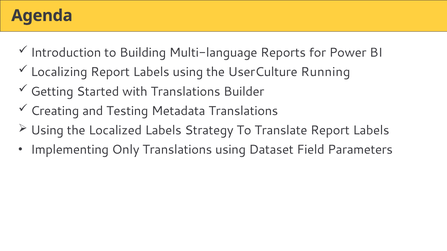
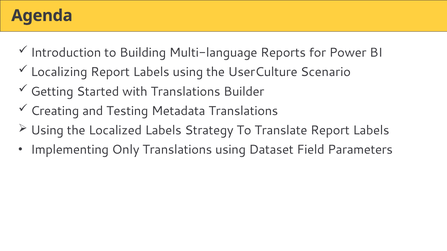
Running: Running -> Scenario
